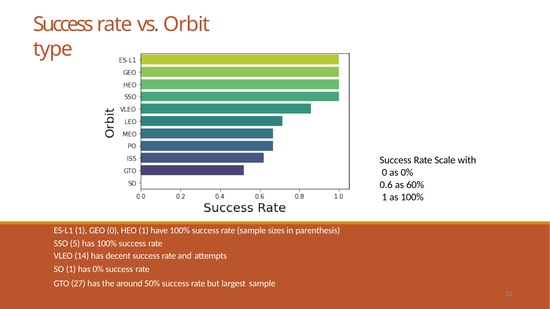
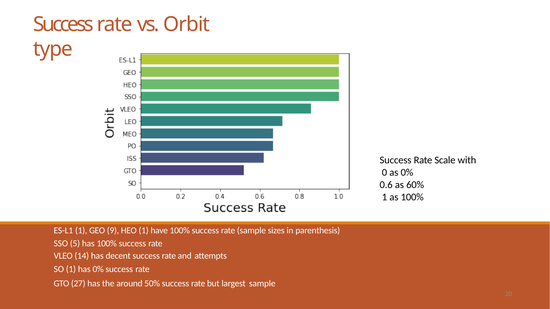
GEO 0: 0 -> 9
